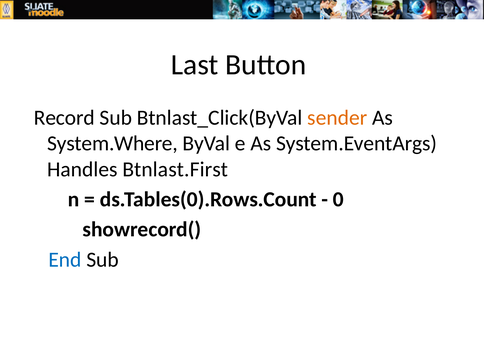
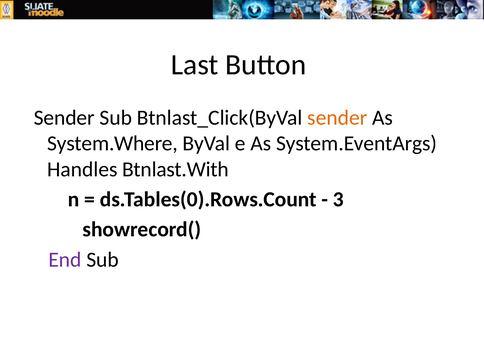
Record at (64, 118): Record -> Sender
Btnlast.First: Btnlast.First -> Btnlast.With
0: 0 -> 3
End colour: blue -> purple
